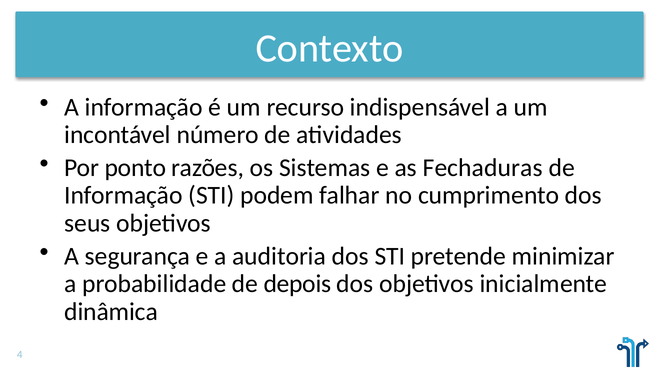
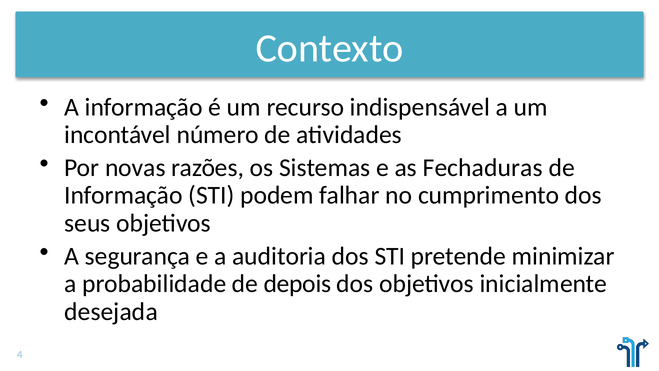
ponto: ponto -> novas
dinâmica: dinâmica -> desejada
